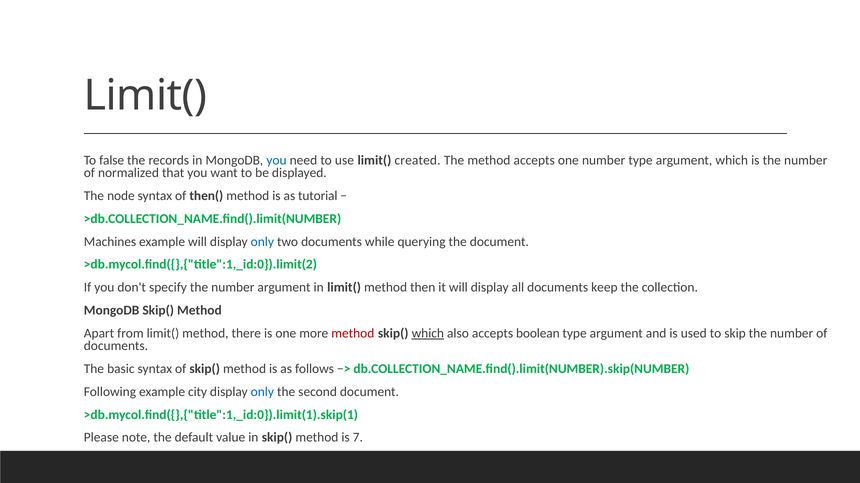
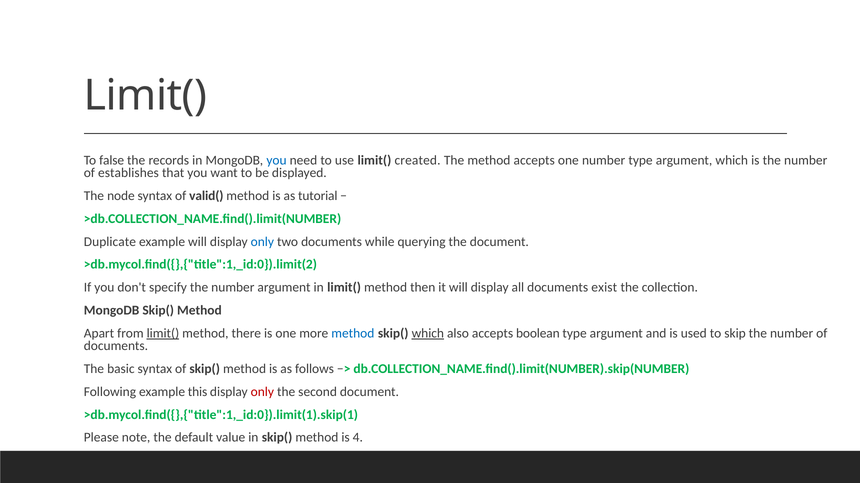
normalized: normalized -> establishes
then(: then( -> valid(
Machines: Machines -> Duplicate
keep: keep -> exist
limit( at (163, 334) underline: none -> present
method at (353, 334) colour: red -> blue
city: city -> this
only at (262, 392) colour: blue -> red
7: 7 -> 4
